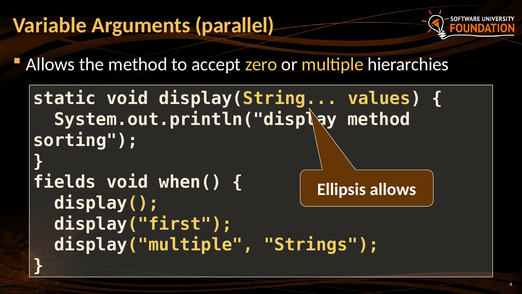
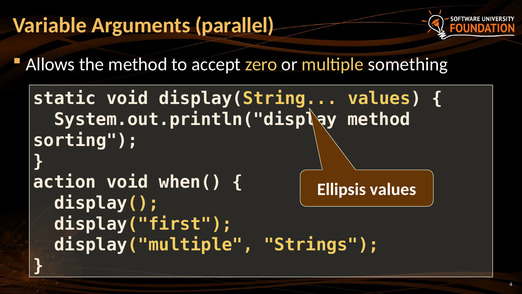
hierarchies: hierarchies -> something
fields: fields -> action
Ellipsis allows: allows -> values
